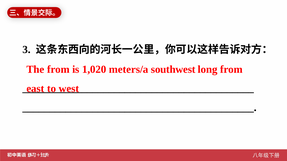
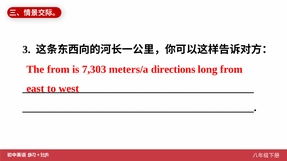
1,020: 1,020 -> 7,303
southwest: southwest -> directions
